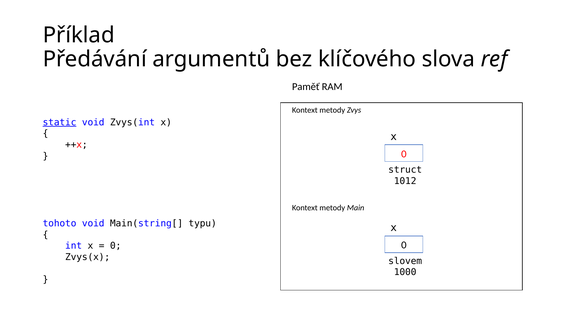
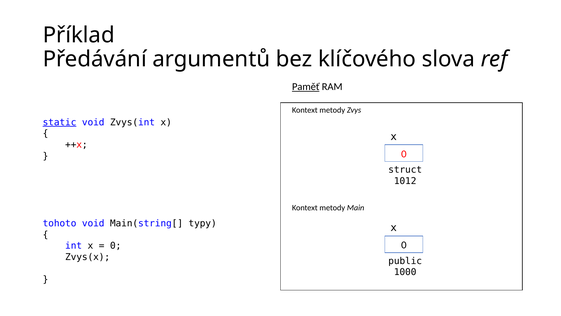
Paměť underline: none -> present
typu: typu -> typy
slovem: slovem -> public
